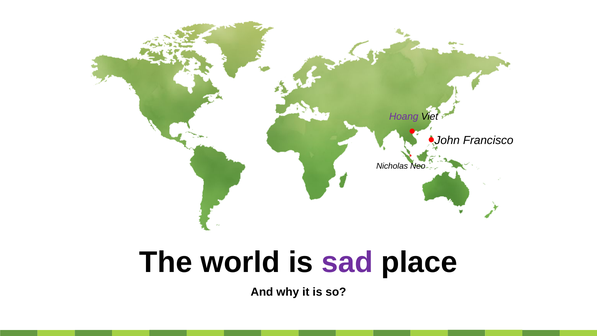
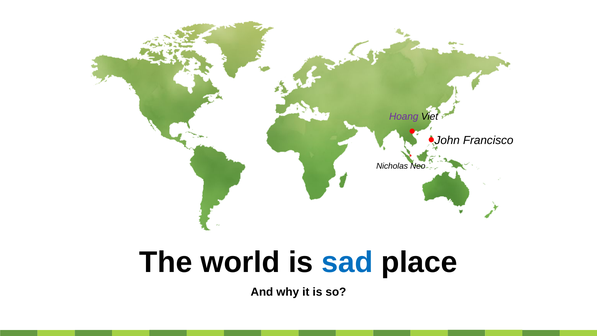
sad colour: purple -> blue
